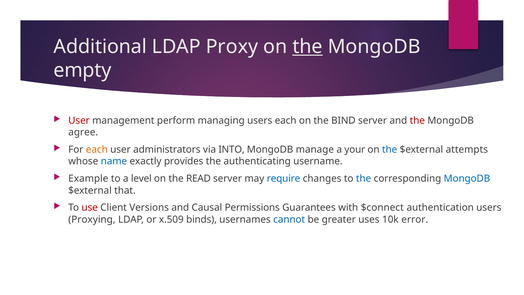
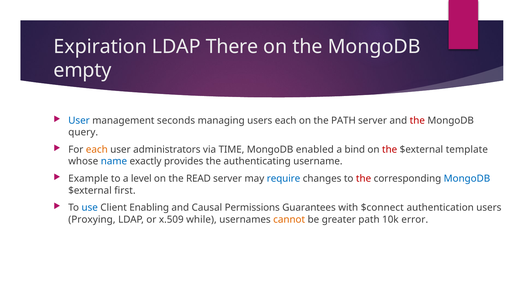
Additional: Additional -> Expiration
Proxy: Proxy -> There
the at (308, 47) underline: present -> none
User at (79, 120) colour: red -> blue
perform: perform -> seconds
the BIND: BIND -> PATH
agree: agree -> query
INTO: INTO -> TIME
manage: manage -> enabled
your: your -> bind
the at (390, 149) colour: blue -> red
attempts: attempts -> template
the at (364, 179) colour: blue -> red
that: that -> first
use colour: red -> blue
Versions: Versions -> Enabling
binds: binds -> while
cannot colour: blue -> orange
greater uses: uses -> path
